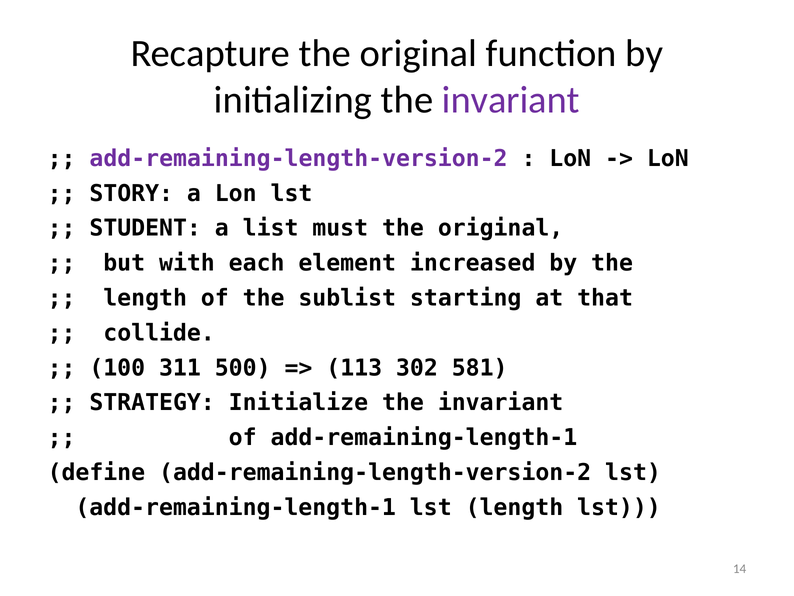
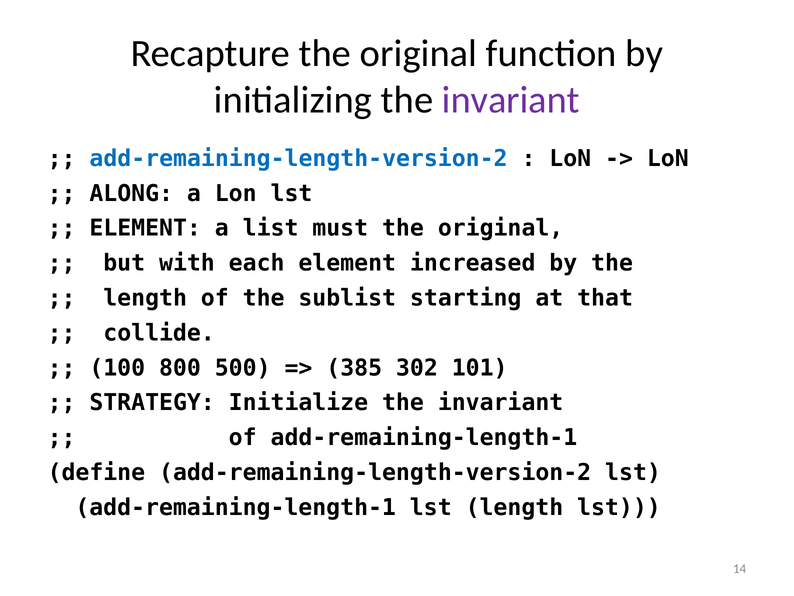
add-remaining-length-version-2 at (299, 158) colour: purple -> blue
STORY: STORY -> ALONG
STUDENT at (145, 228): STUDENT -> ELEMENT
311: 311 -> 800
113: 113 -> 385
581: 581 -> 101
